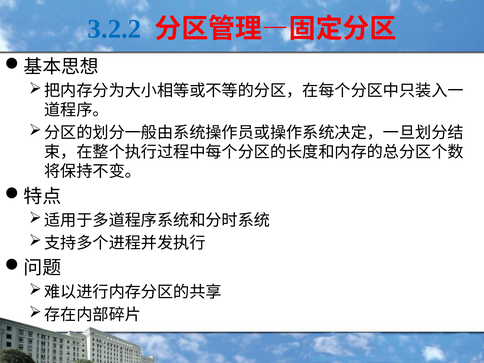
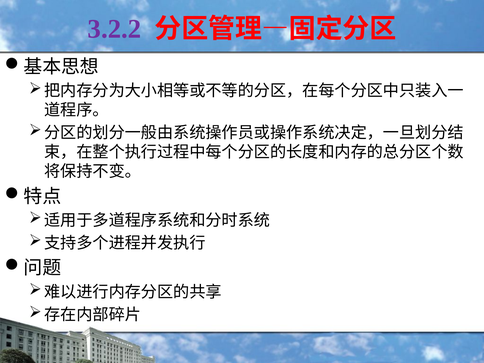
3.2.2 colour: blue -> purple
